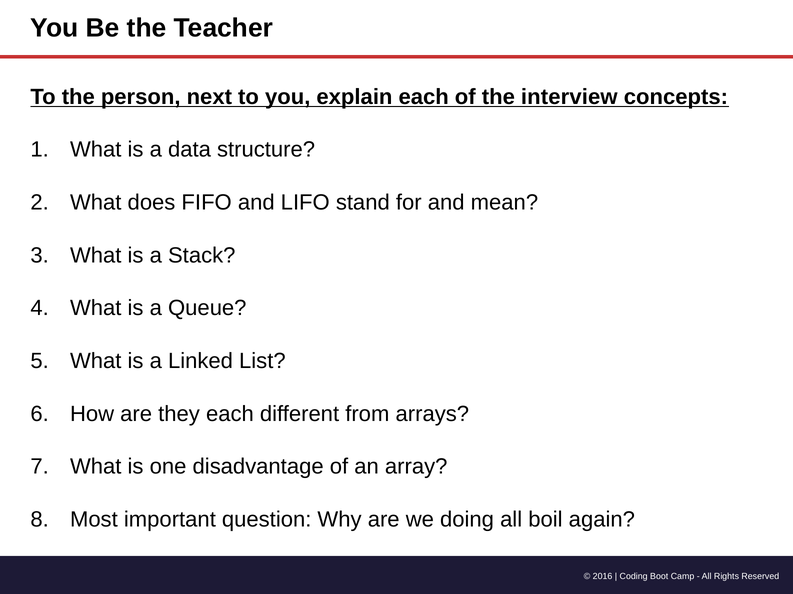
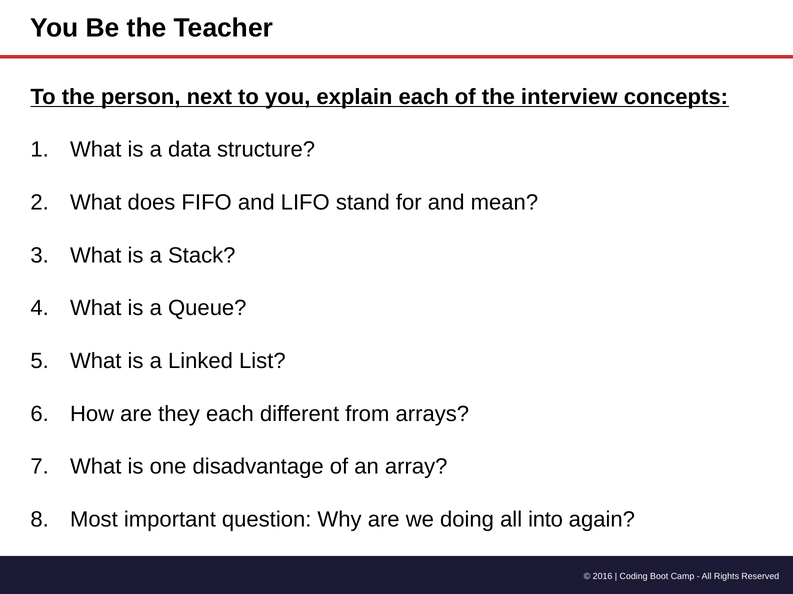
boil: boil -> into
